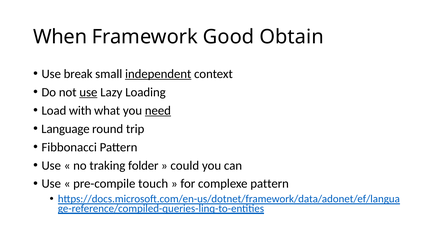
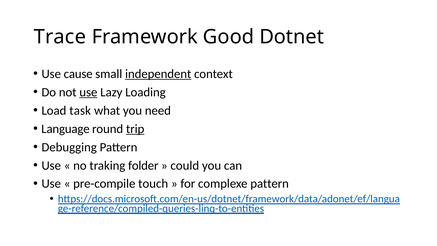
When: When -> Trace
Obtain: Obtain -> Dotnet
break: break -> cause
with: with -> task
need underline: present -> none
trip underline: none -> present
Fibbonacci: Fibbonacci -> Debugging
